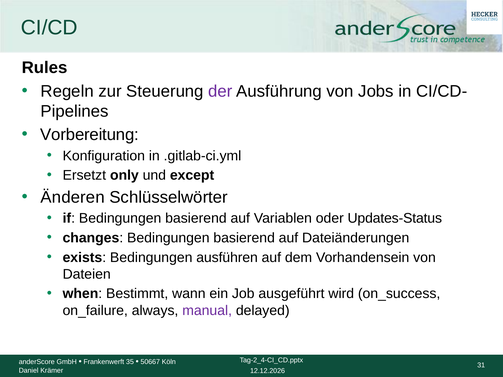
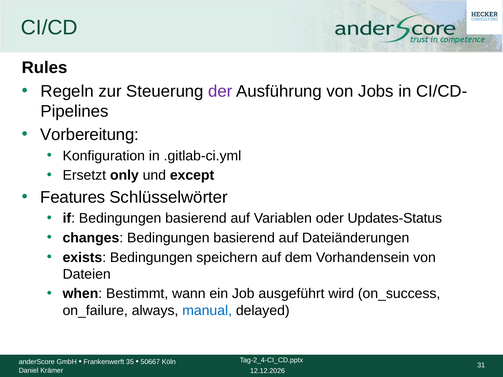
Änderen: Änderen -> Features
ausführen: ausführen -> speichern
manual colour: purple -> blue
